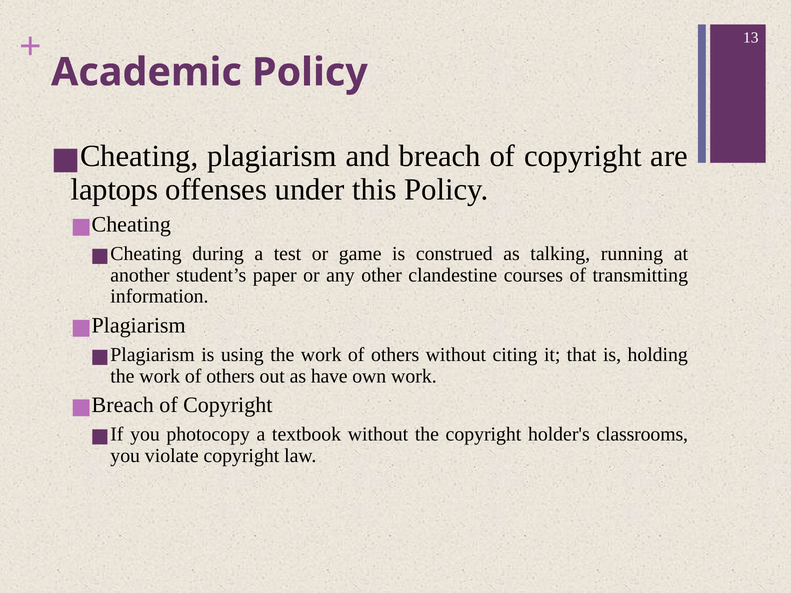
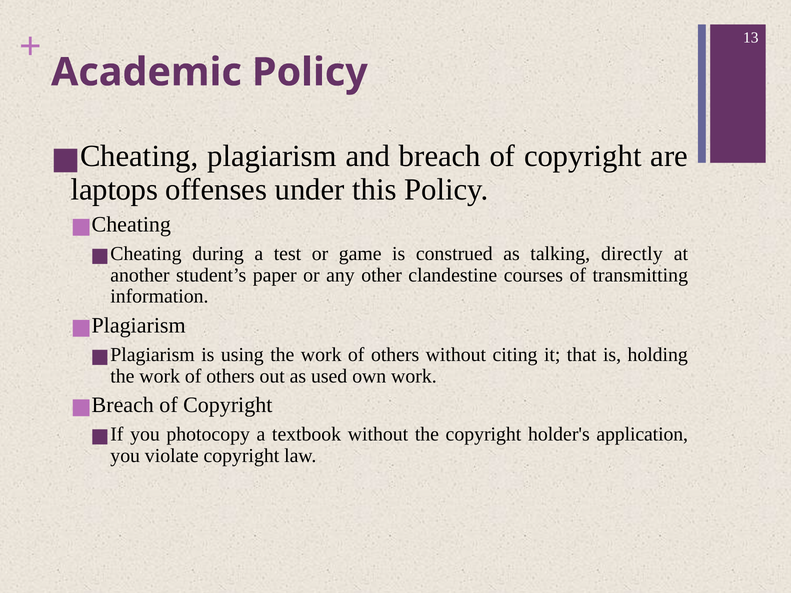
running: running -> directly
have: have -> used
classrooms: classrooms -> application
